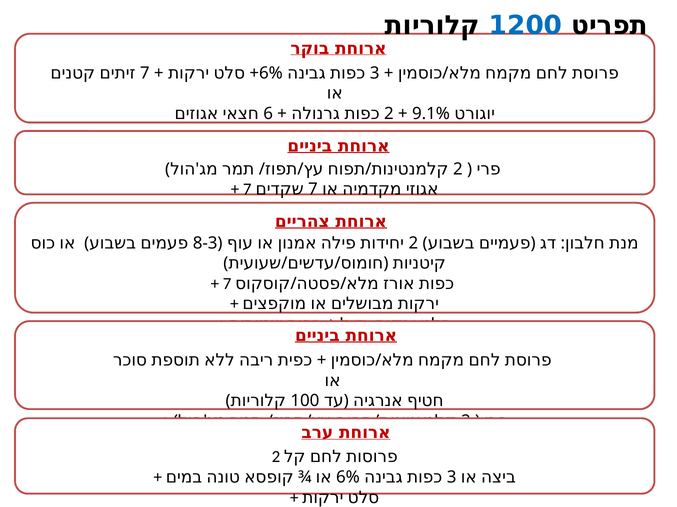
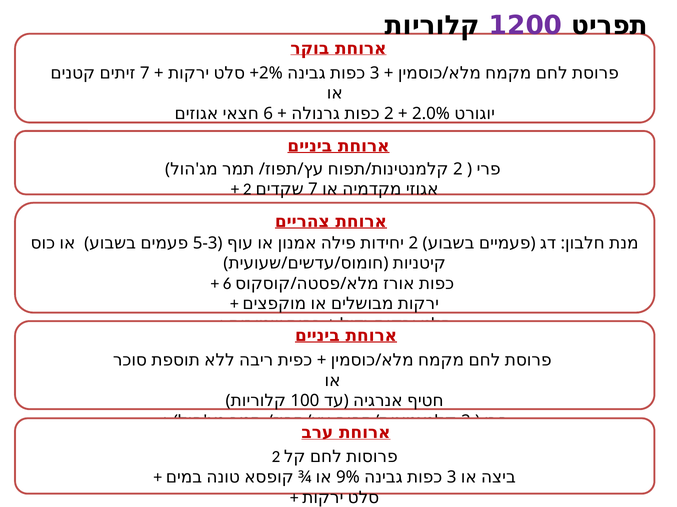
1200 colour: blue -> purple
6% at (271, 73): 6% -> 2%
9.1%: 9.1% -> 2.0%
7 at (247, 190): 7 -> 2
8-3: 8-3 -> 5-3
7 at (227, 284): 7 -> 6
6% at (348, 478): 6% -> 9%
